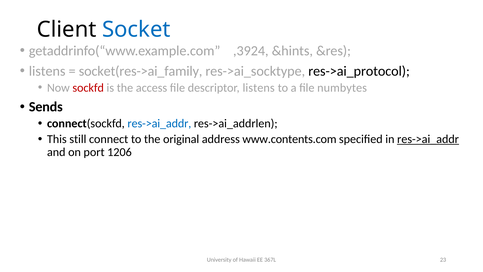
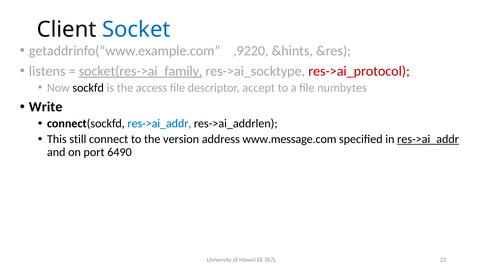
,3924: ,3924 -> ,9220
socket(res->ai_family underline: none -> present
res->ai_protocol colour: black -> red
sockfd colour: red -> black
descriptor listens: listens -> accept
Sends: Sends -> Write
original: original -> version
www.contents.com: www.contents.com -> www.message.com
1206: 1206 -> 6490
